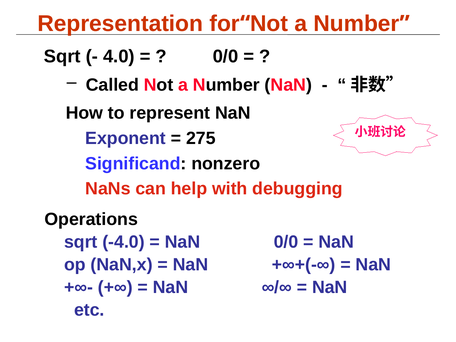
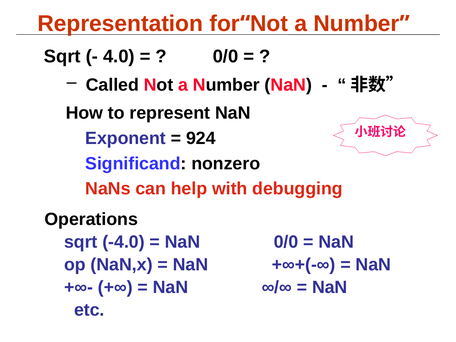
275: 275 -> 924
